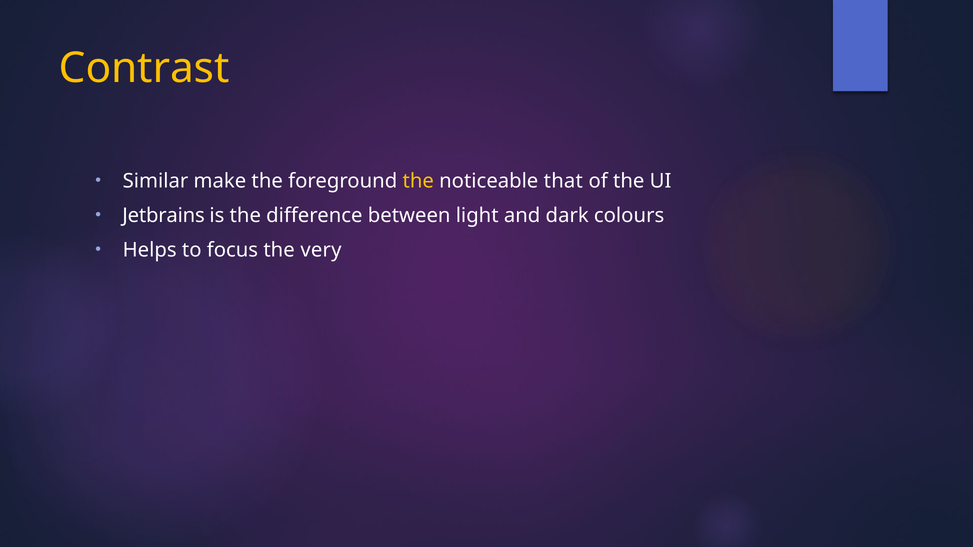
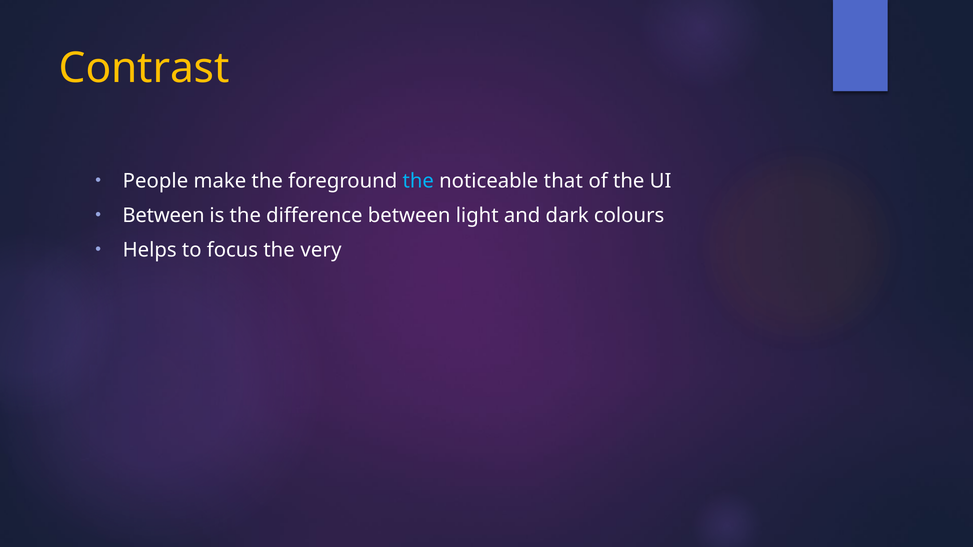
Similar: Similar -> People
the at (418, 181) colour: yellow -> light blue
Jetbrains at (164, 216): Jetbrains -> Between
